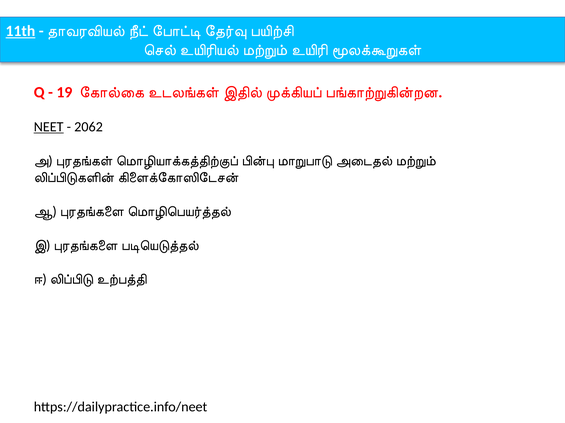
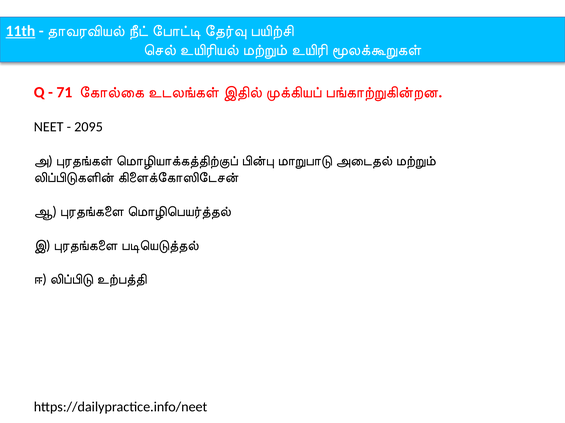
19: 19 -> 71
NEET underline: present -> none
2062: 2062 -> 2095
